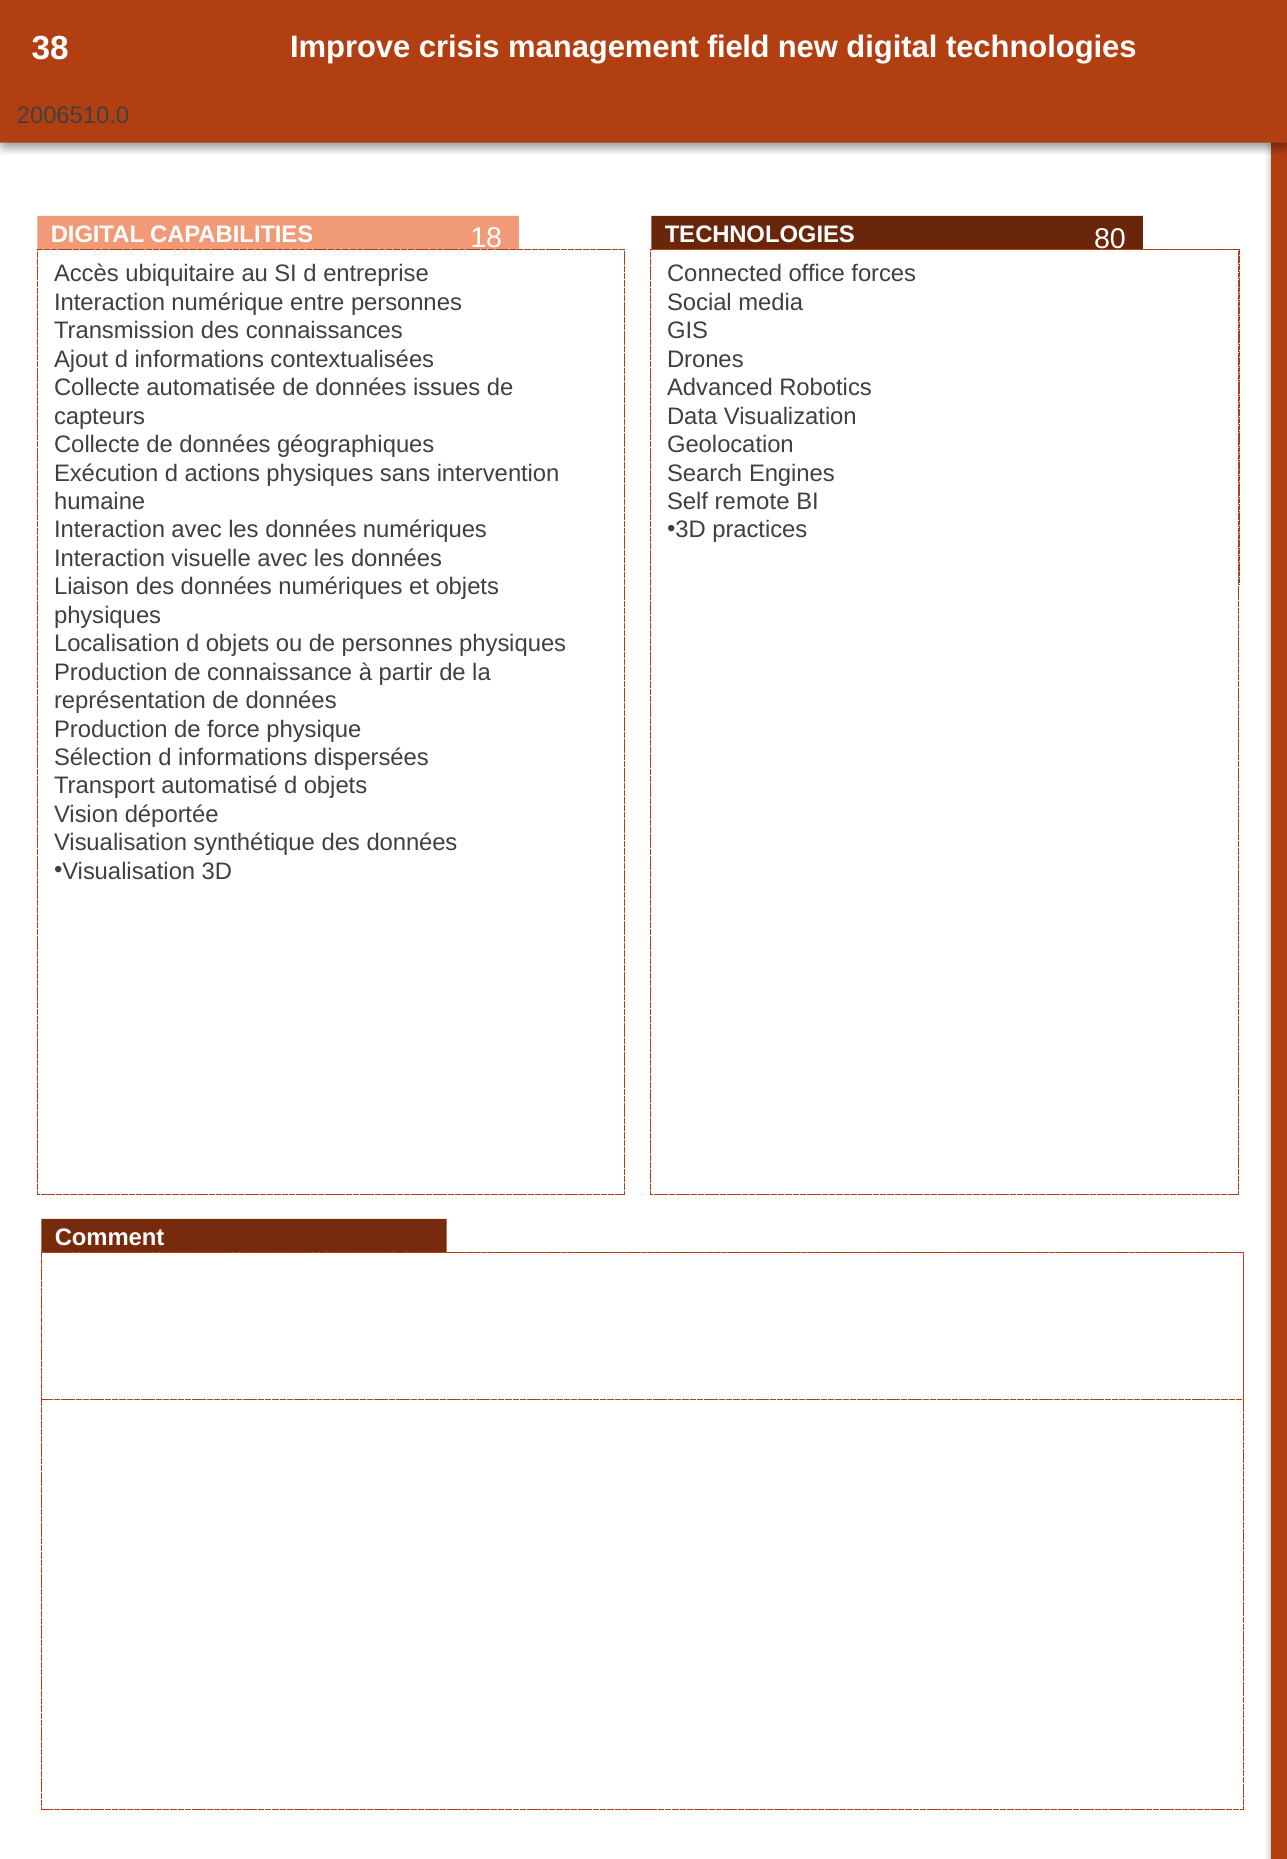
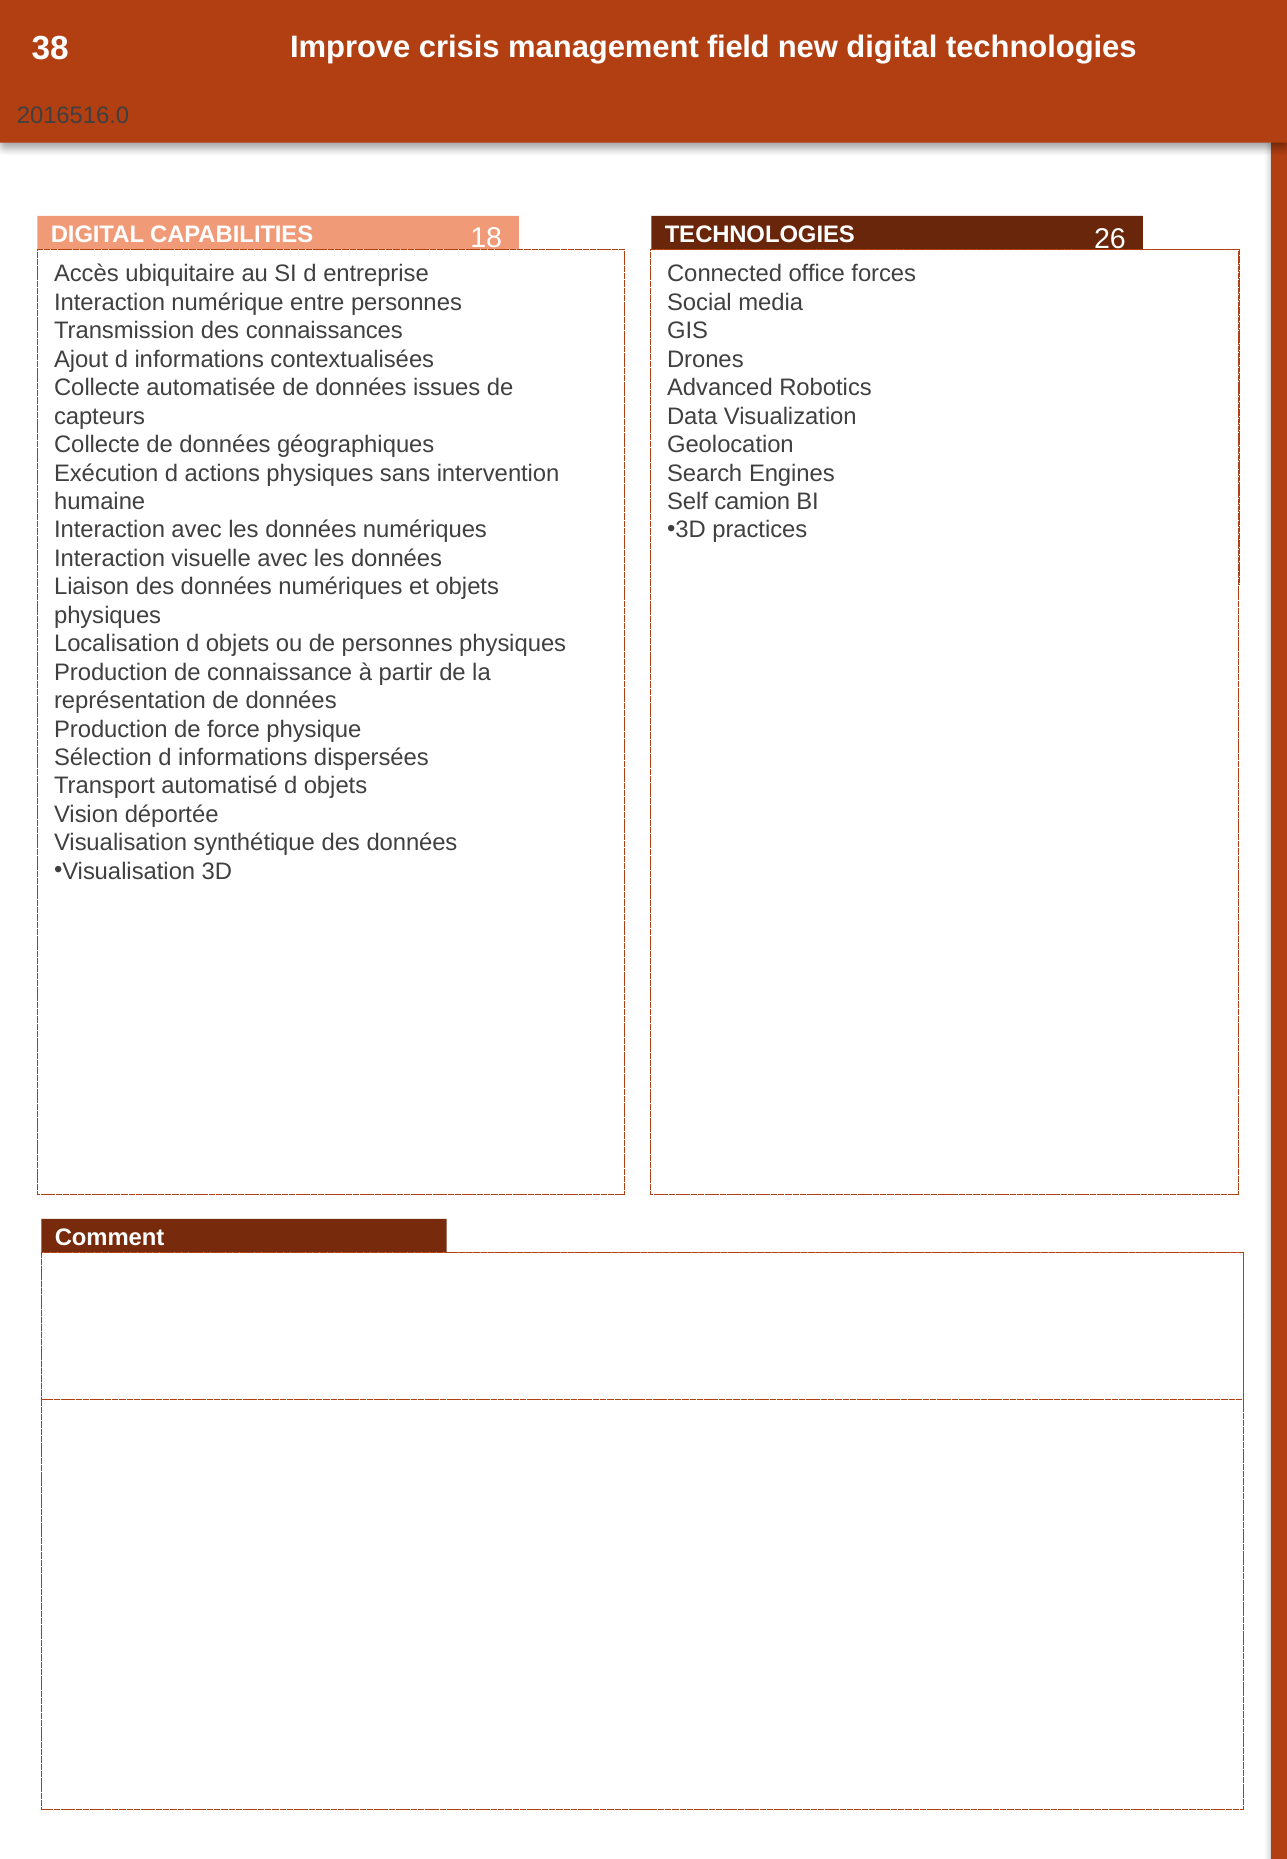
2006510.0: 2006510.0 -> 2016516.0
80: 80 -> 26
remote: remote -> camion
